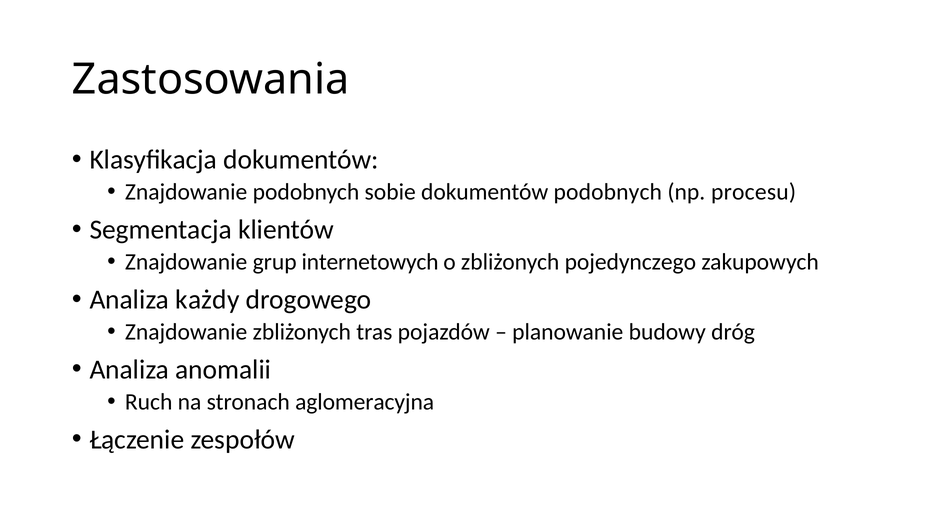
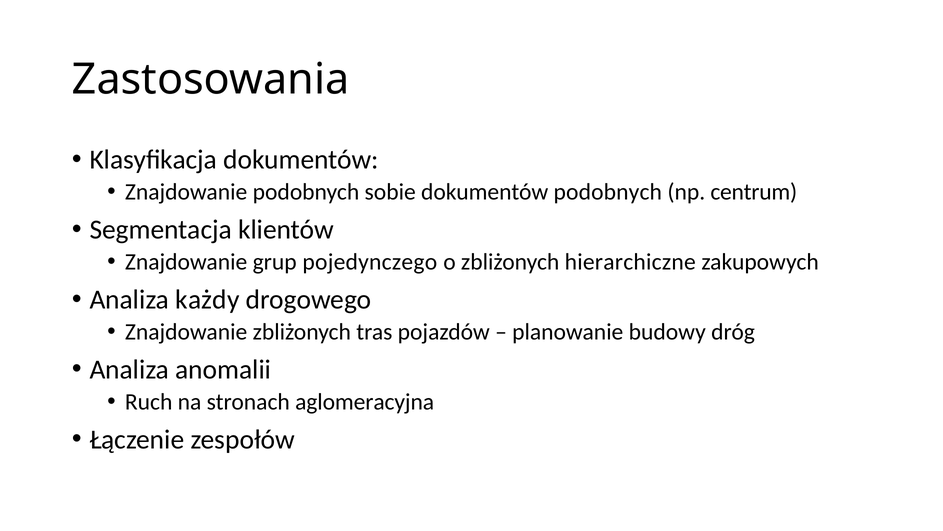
procesu: procesu -> centrum
internetowych: internetowych -> pojedynczego
pojedynczego: pojedynczego -> hierarchiczne
